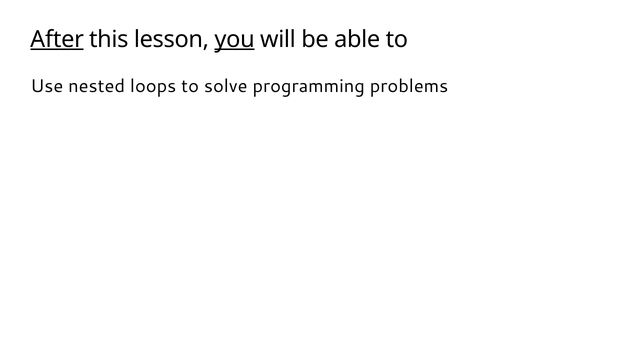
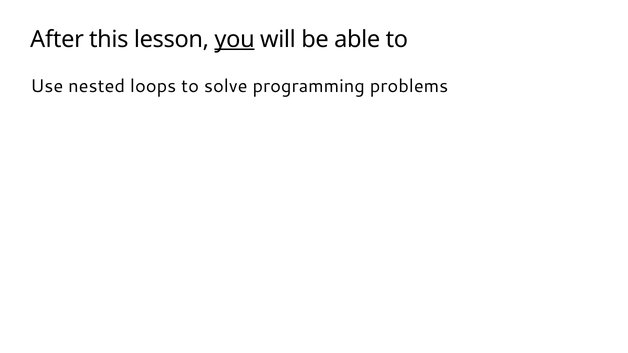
After underline: present -> none
